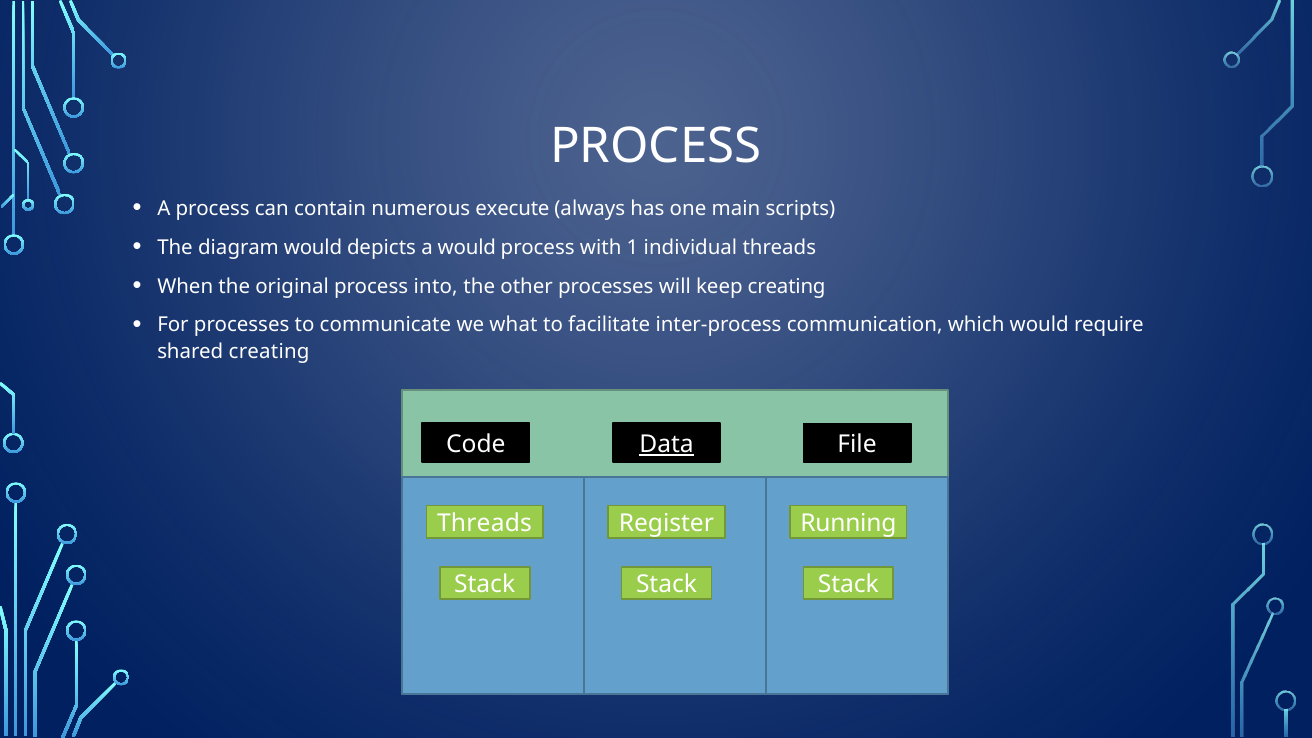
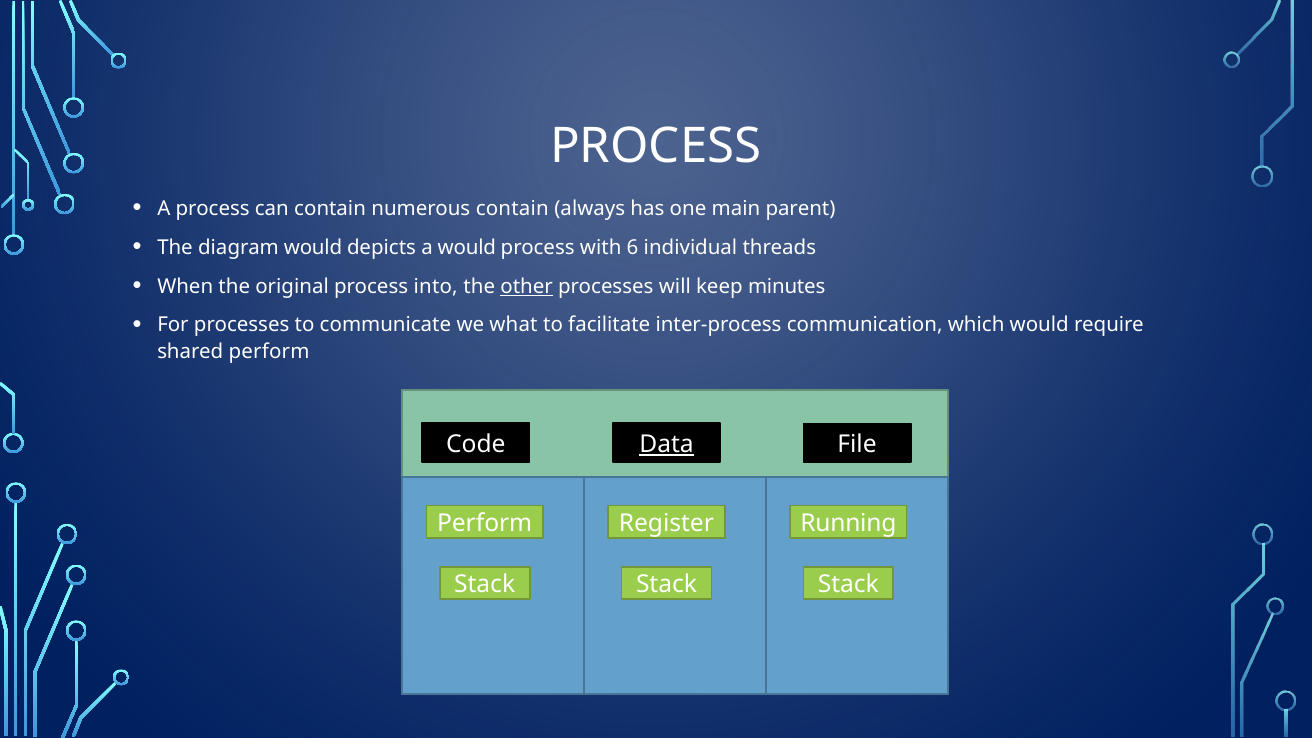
numerous execute: execute -> contain
scripts: scripts -> parent
1: 1 -> 6
other underline: none -> present
keep creating: creating -> minutes
shared creating: creating -> perform
Threads at (485, 523): Threads -> Perform
